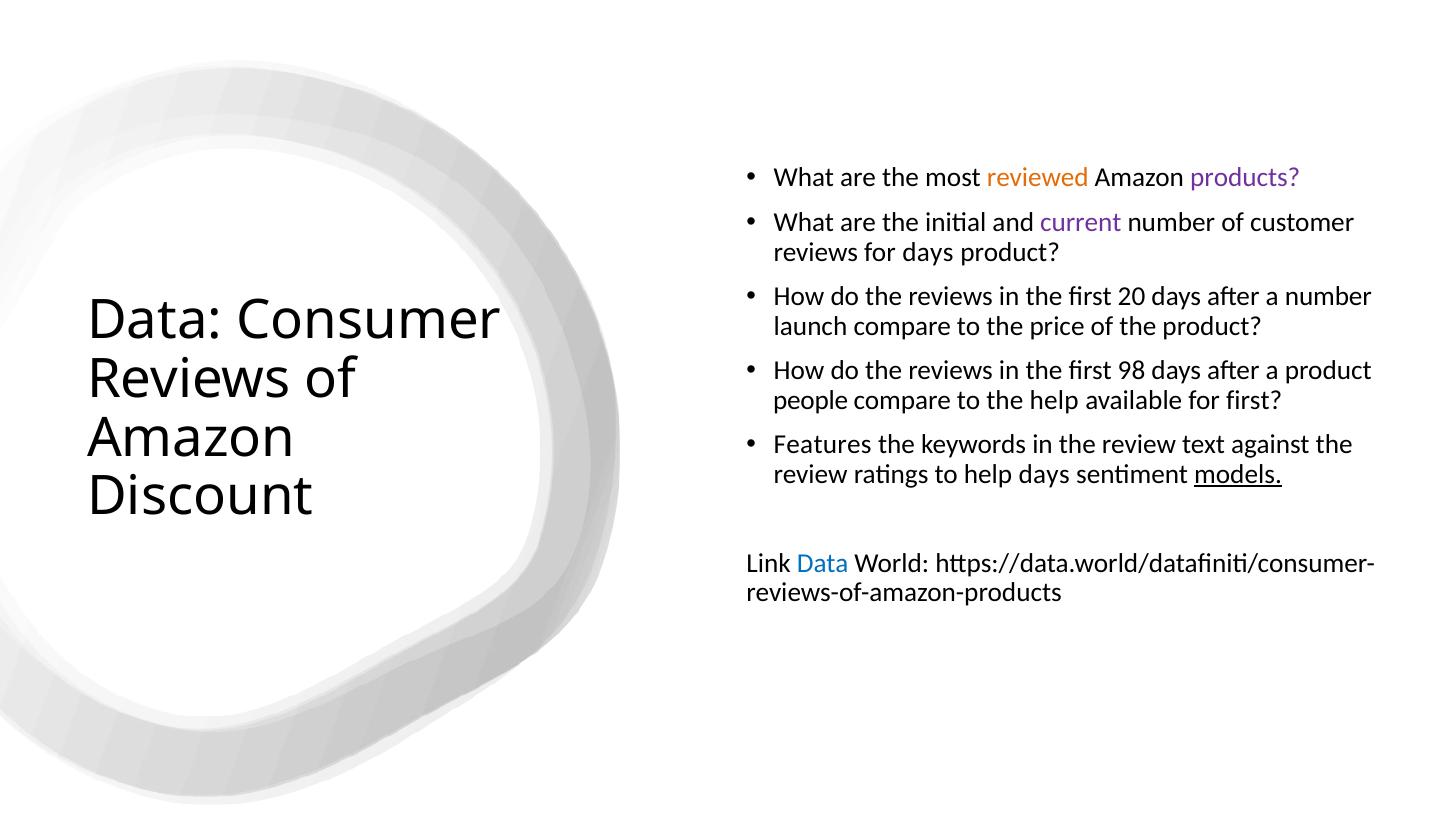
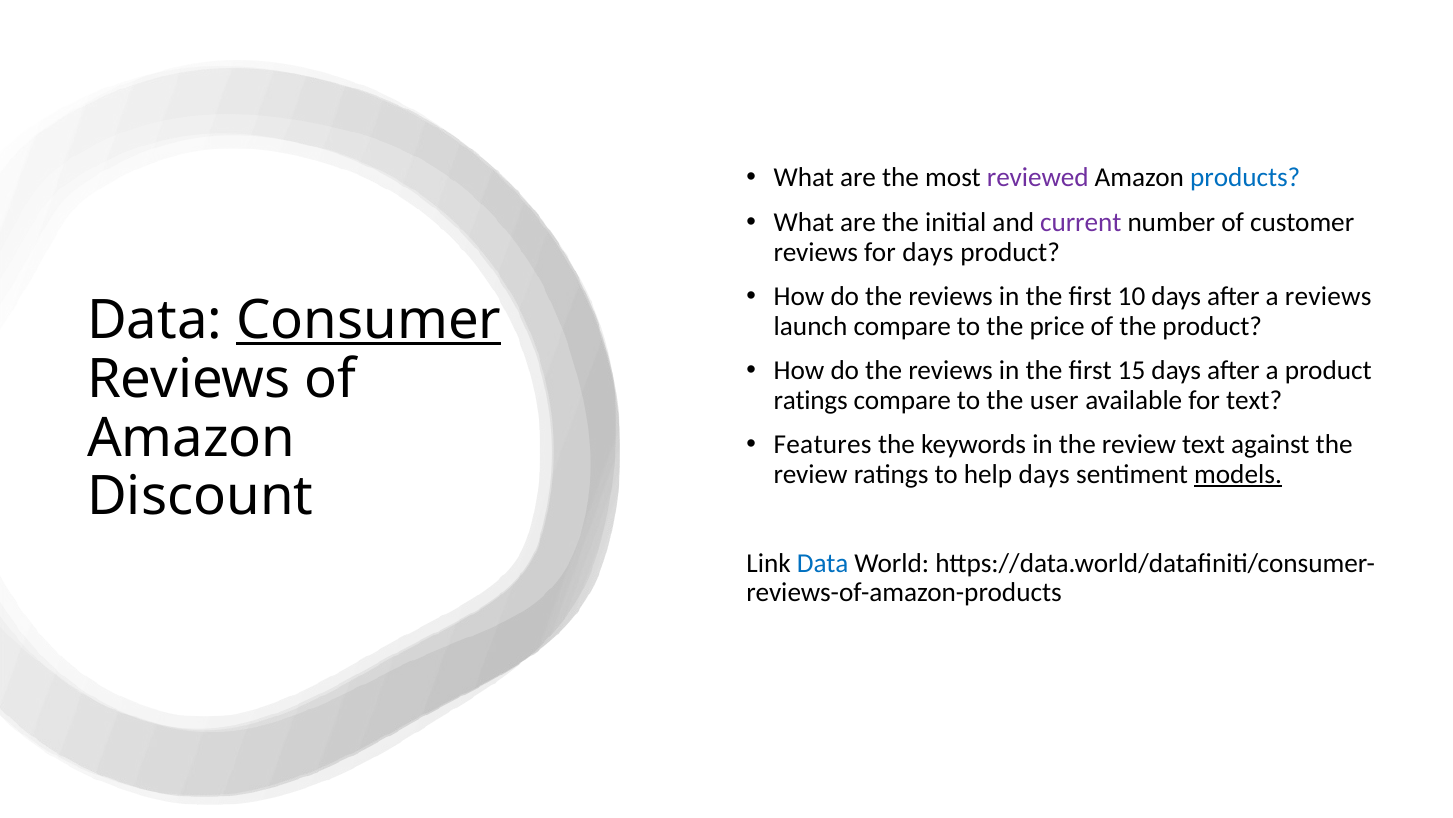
reviewed colour: orange -> purple
products colour: purple -> blue
20: 20 -> 10
a number: number -> reviews
Consumer underline: none -> present
98: 98 -> 15
people at (811, 400): people -> ratings
the help: help -> user
for first: first -> text
